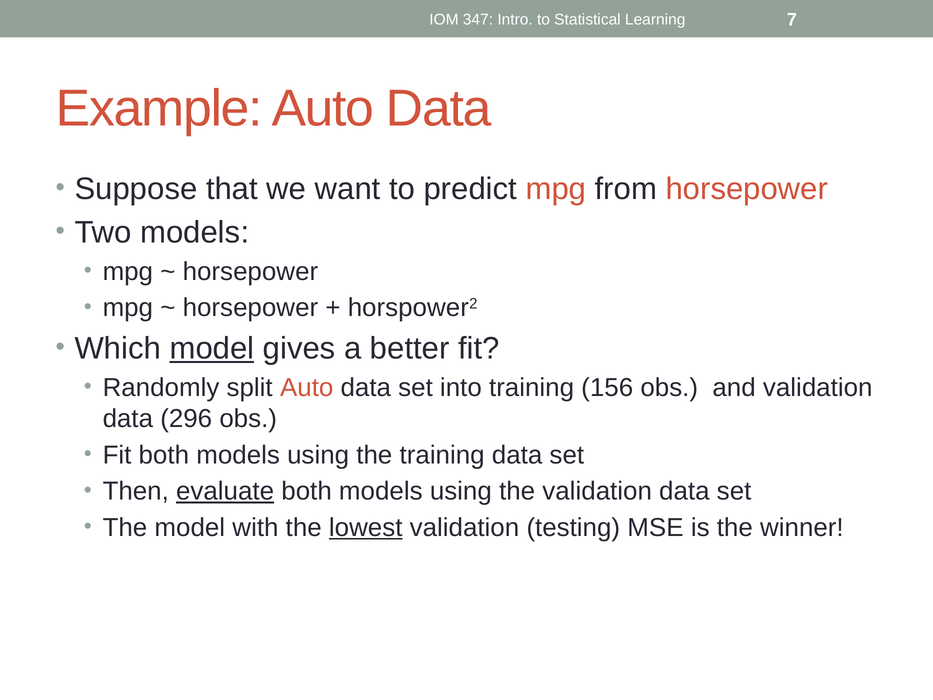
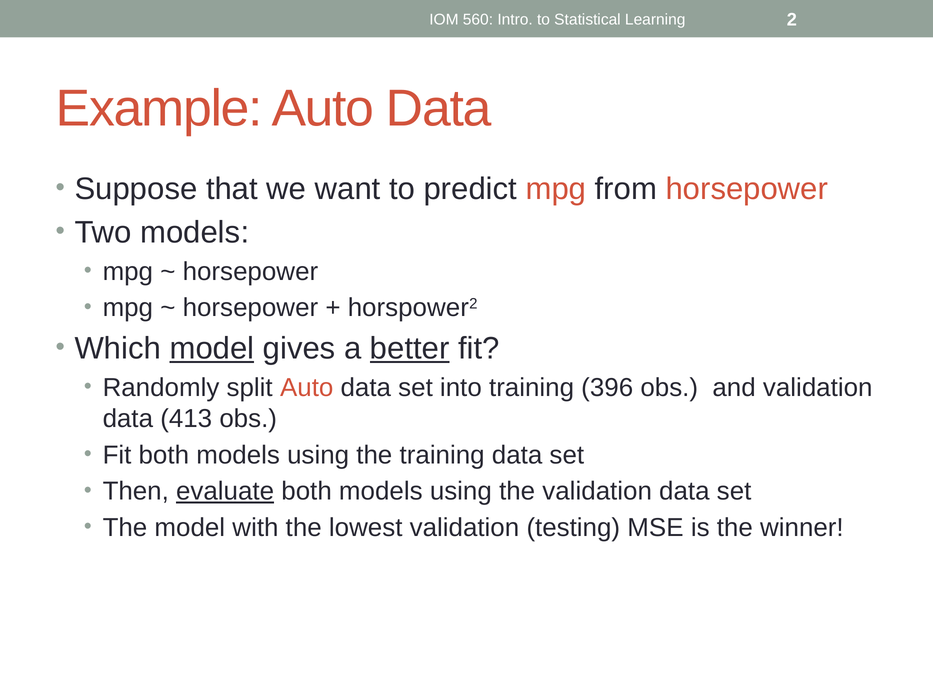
347: 347 -> 560
7: 7 -> 2
better underline: none -> present
156: 156 -> 396
296: 296 -> 413
lowest underline: present -> none
